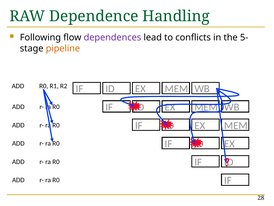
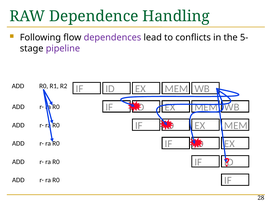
pipeline colour: orange -> purple
